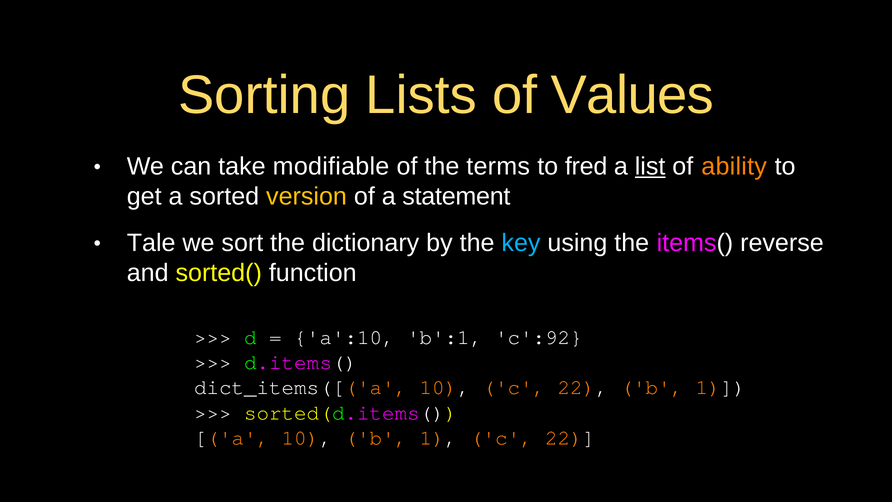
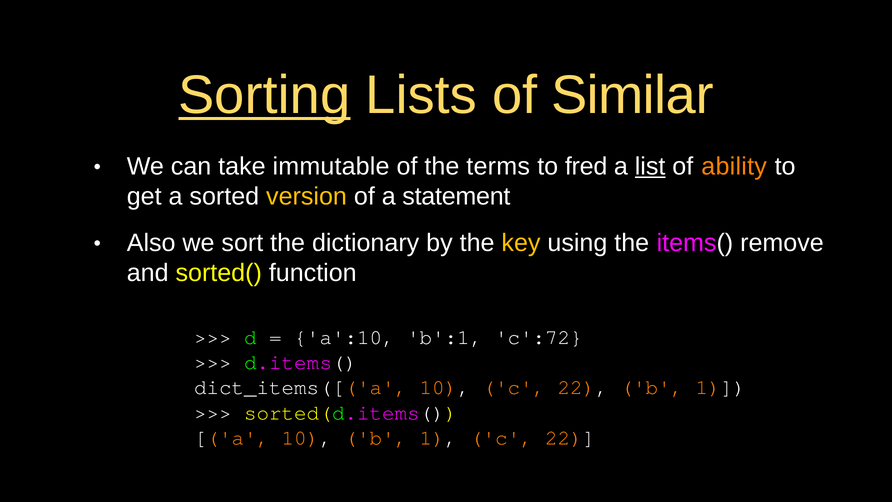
Sorting underline: none -> present
Values: Values -> Similar
modifiable: modifiable -> immutable
Tale: Tale -> Also
key colour: light blue -> yellow
reverse: reverse -> remove
c':92: c':92 -> c':72
